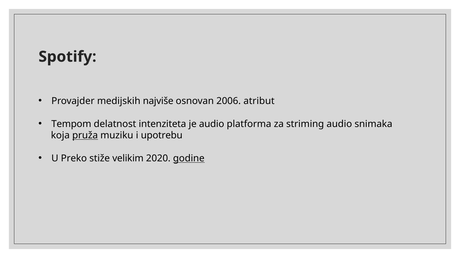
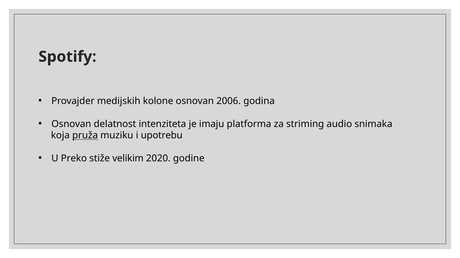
najviše: najviše -> kolone
atribut: atribut -> godina
Tempom at (71, 124): Tempom -> Osnovan
je audio: audio -> imaju
godine underline: present -> none
